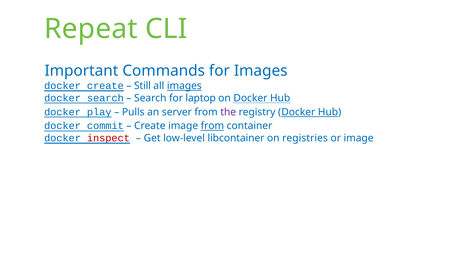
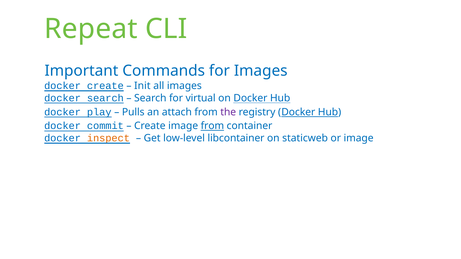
Still: Still -> Init
images at (184, 86) underline: present -> none
laptop: laptop -> virtual
server: server -> attach
inspect colour: red -> orange
registries: registries -> staticweb
